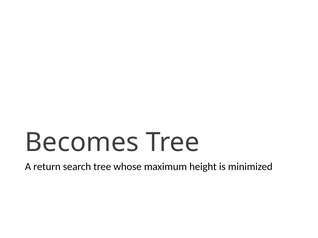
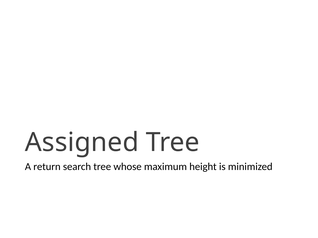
Becomes: Becomes -> Assigned
